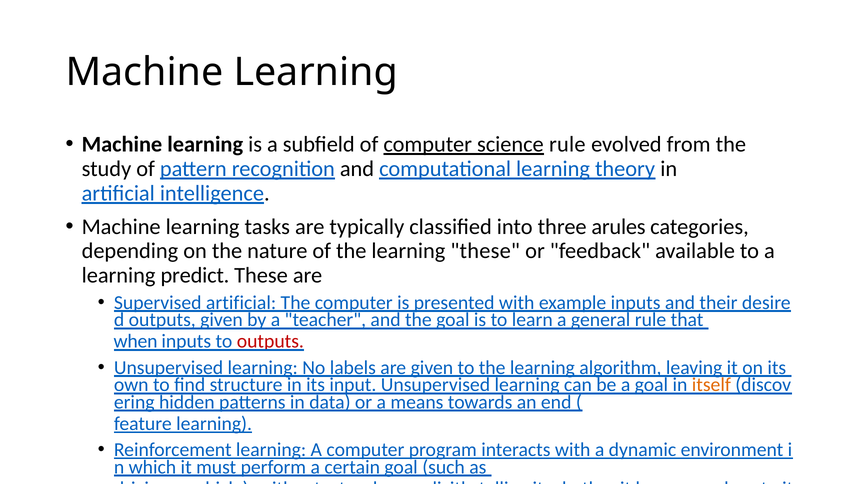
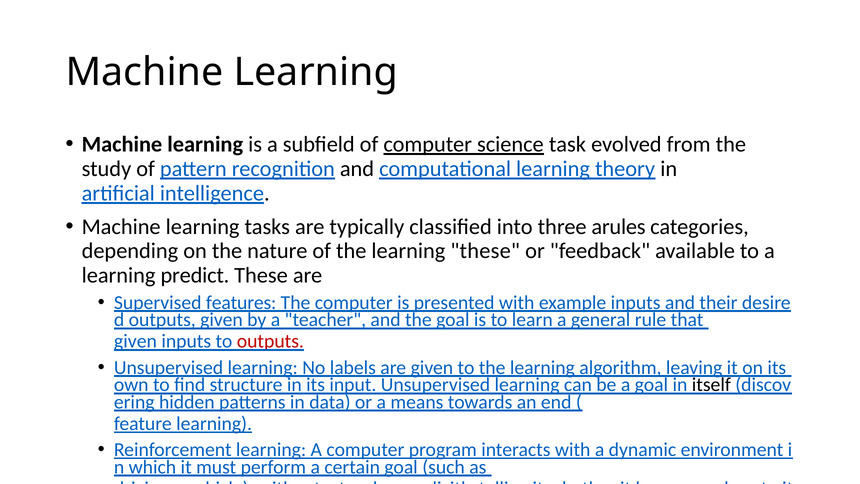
science rule: rule -> task
Supervised artificial: artificial -> features
when at (136, 341): when -> given
itself colour: orange -> black
